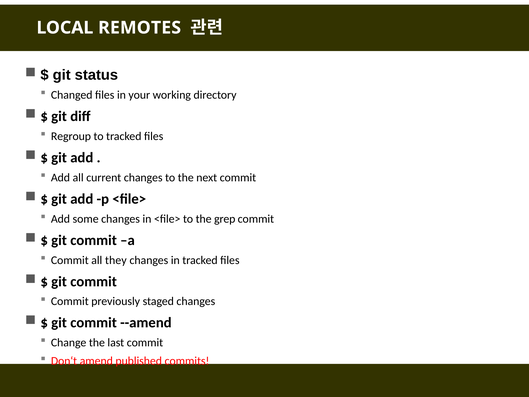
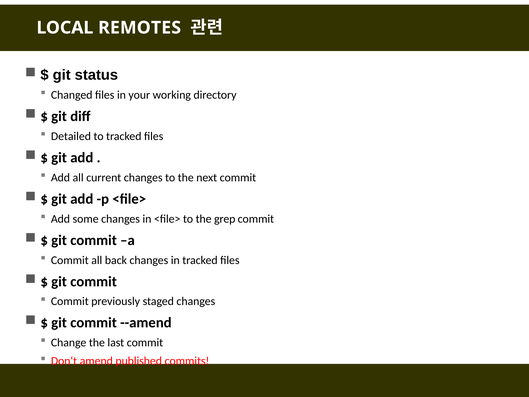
Regroup: Regroup -> Detailed
they: they -> back
